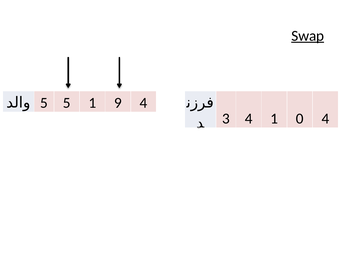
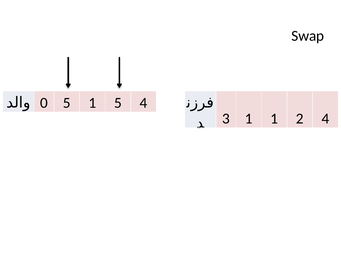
Swap underline: present -> none
5 at (44, 103): 5 -> 0
1 9: 9 -> 5
3 4: 4 -> 1
0: 0 -> 2
